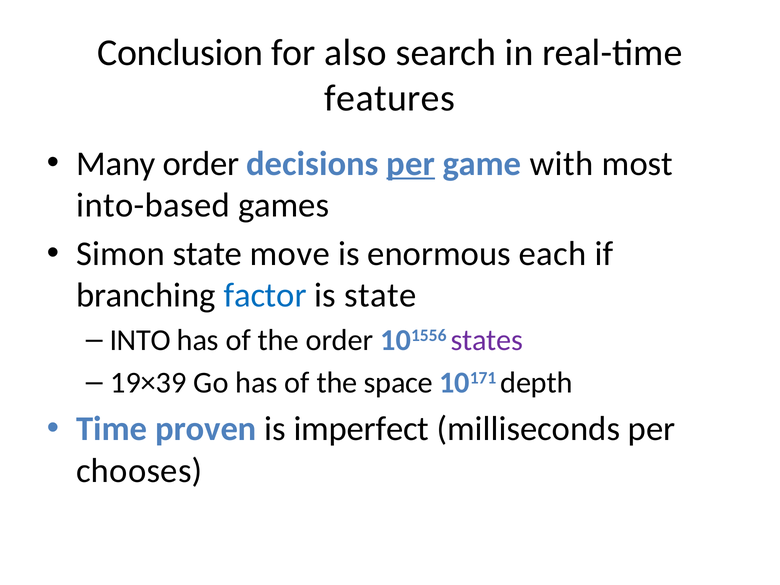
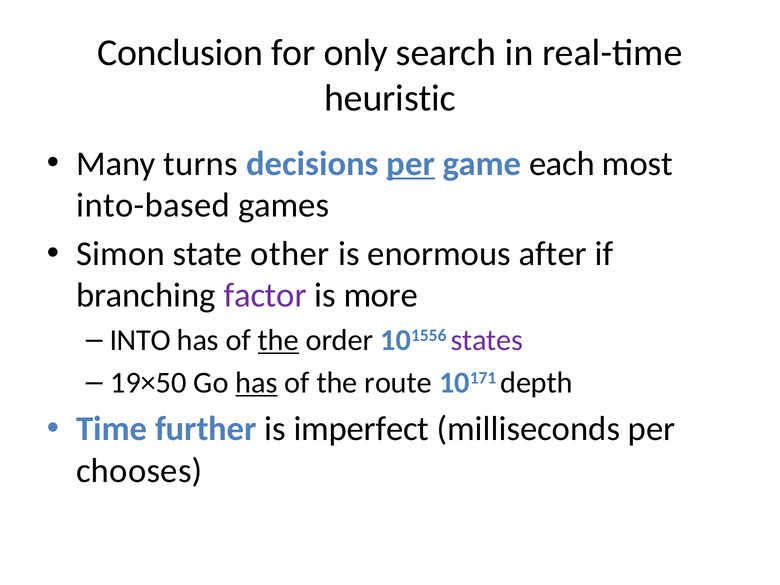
also: also -> only
features: features -> heuristic
Many order: order -> turns
with: with -> each
move: move -> other
each: each -> after
factor colour: blue -> purple
is state: state -> more
the at (278, 340) underline: none -> present
19×39: 19×39 -> 19×50
has at (256, 383) underline: none -> present
space: space -> route
proven: proven -> further
